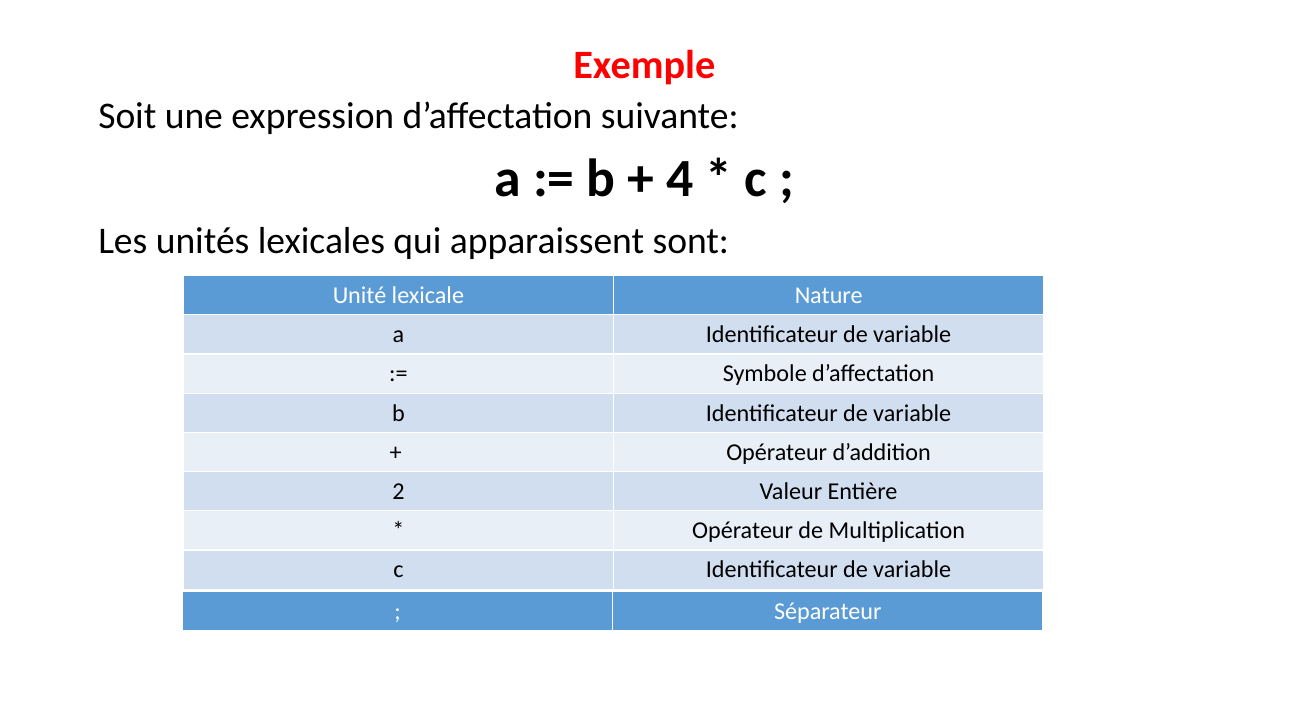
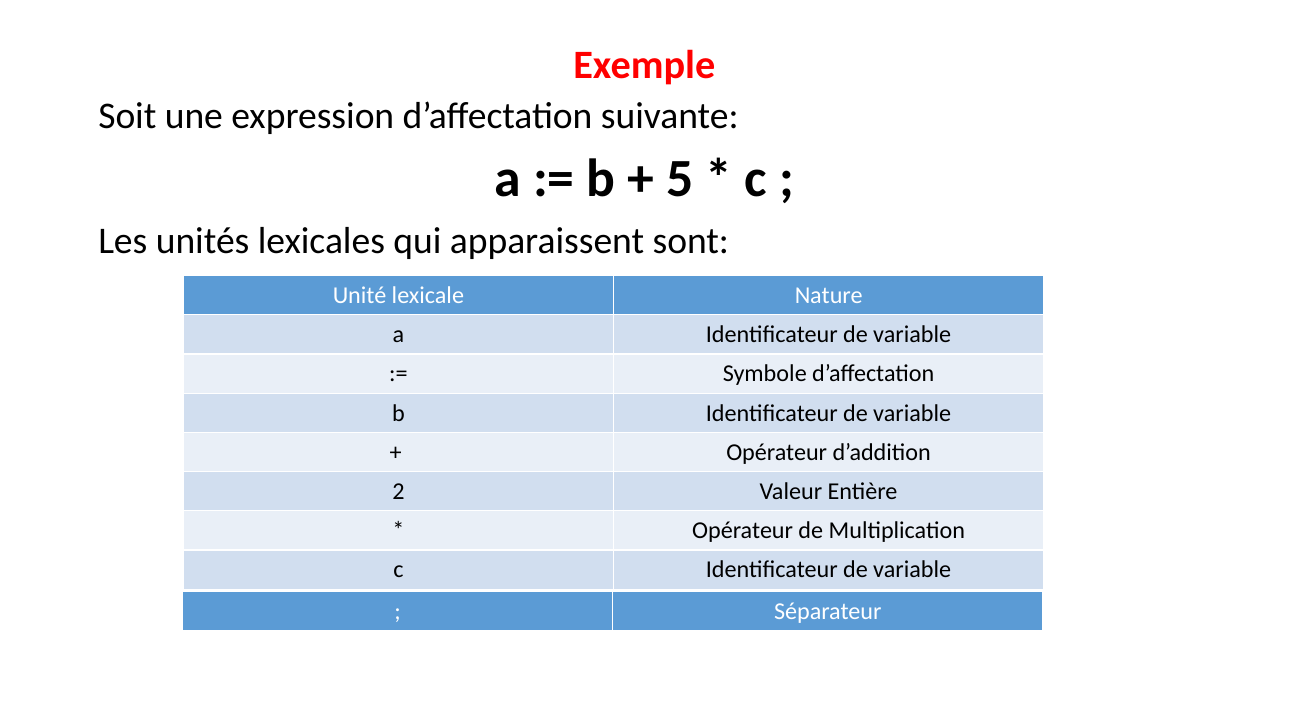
4: 4 -> 5
